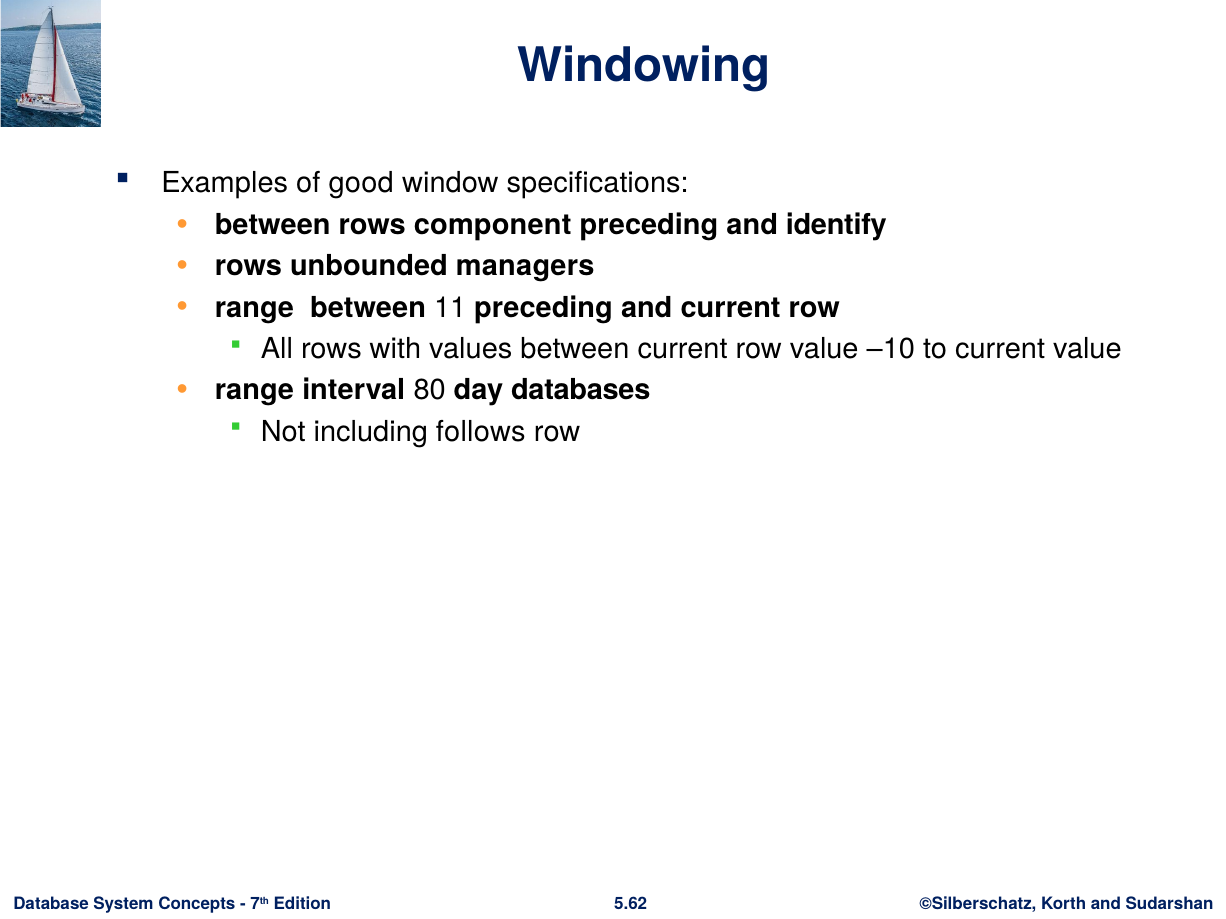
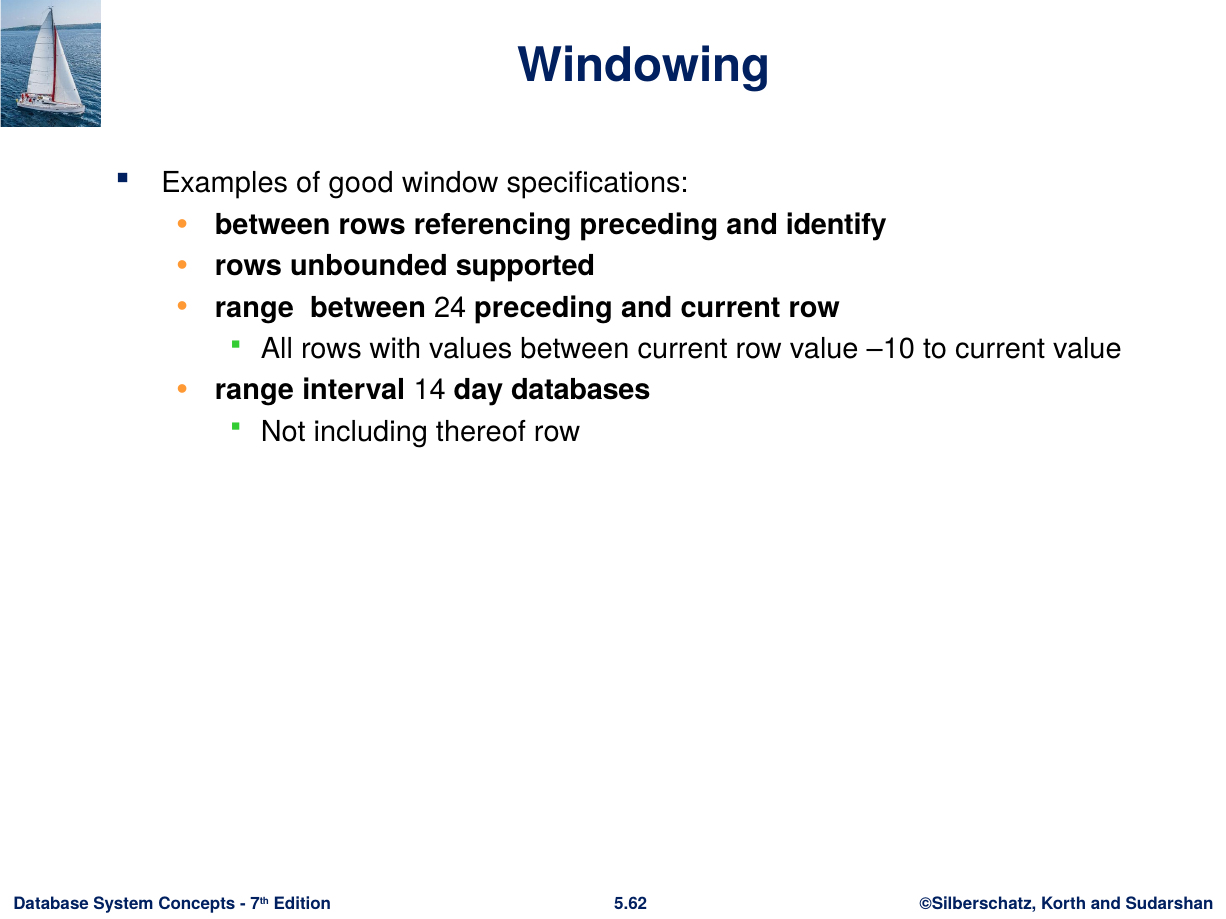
component: component -> referencing
managers: managers -> supported
11: 11 -> 24
80: 80 -> 14
follows: follows -> thereof
